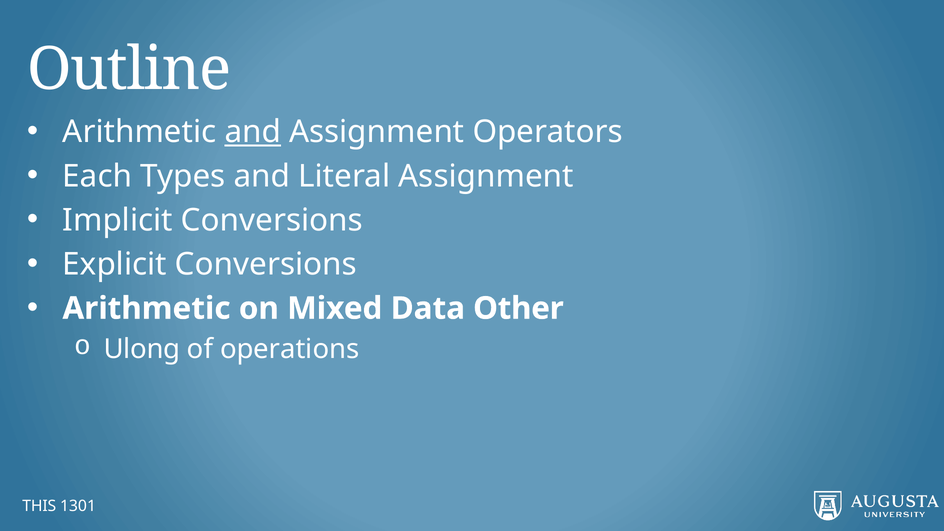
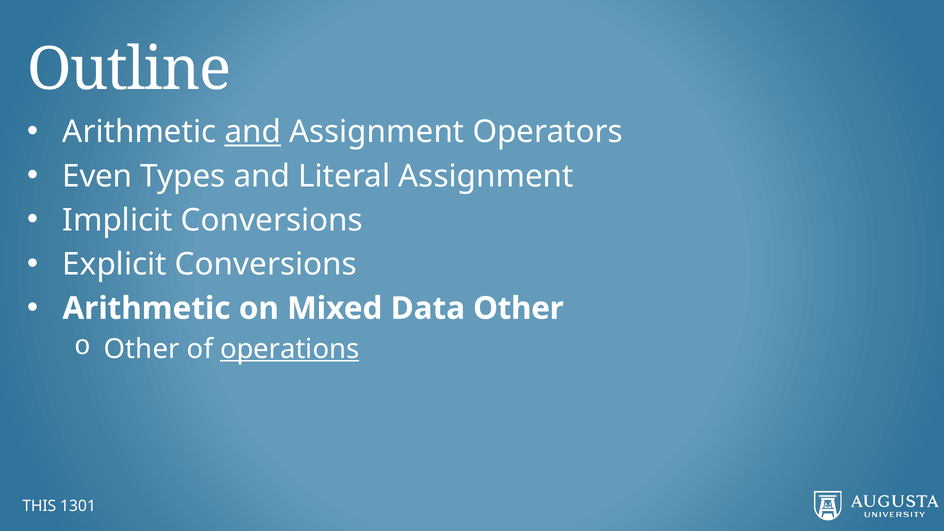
Each: Each -> Even
Ulong at (142, 349): Ulong -> Other
operations underline: none -> present
